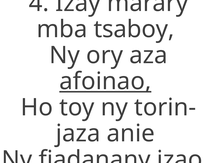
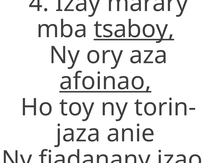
tsaboy underline: none -> present
